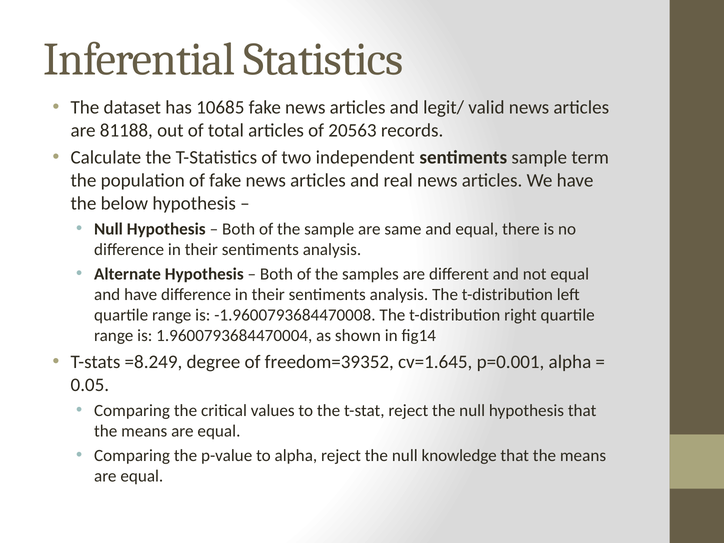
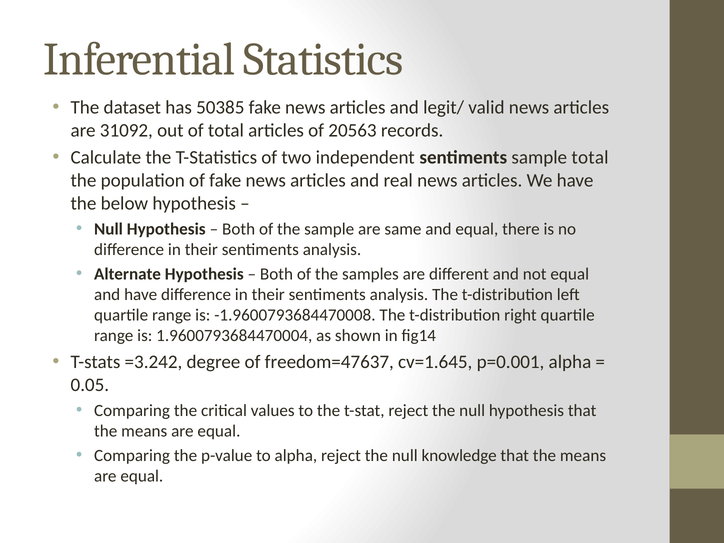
10685: 10685 -> 50385
81188: 81188 -> 31092
sample term: term -> total
=8.249: =8.249 -> =3.242
freedom=39352: freedom=39352 -> freedom=47637
